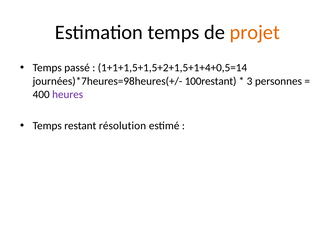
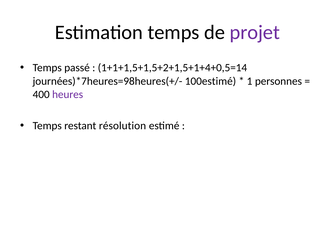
projet colour: orange -> purple
100restant: 100restant -> 100estimé
3: 3 -> 1
